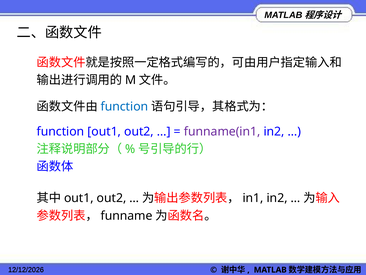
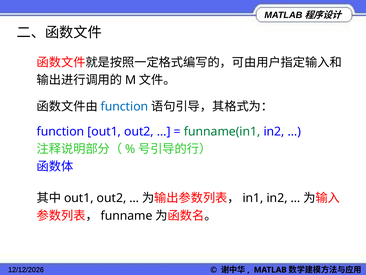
funname(in1 colour: purple -> green
